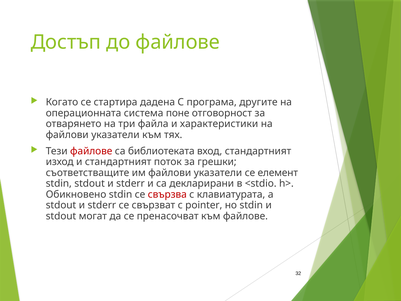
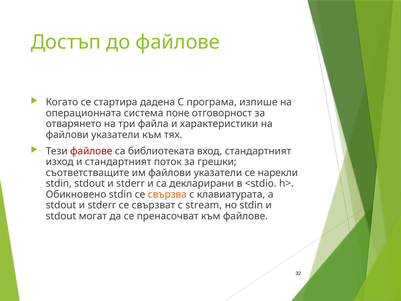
другите: другите -> изпише
елемент: елемент -> нарекли
свързва colour: red -> orange
pointer: pointer -> stream
